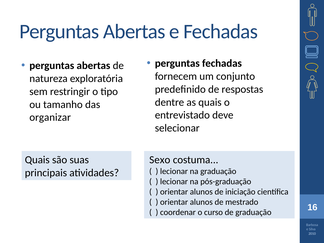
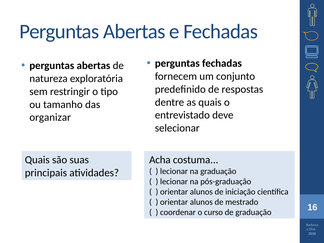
Sexo: Sexo -> Acha
